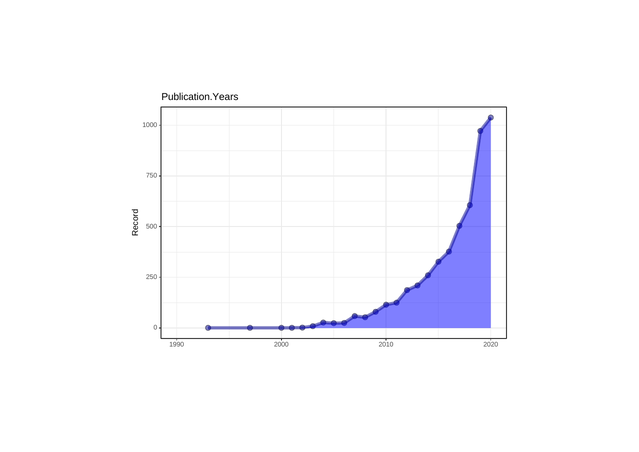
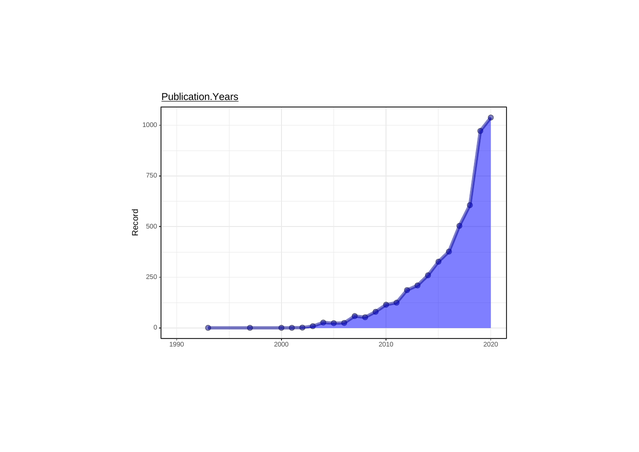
Publication.Years underline: none -> present
